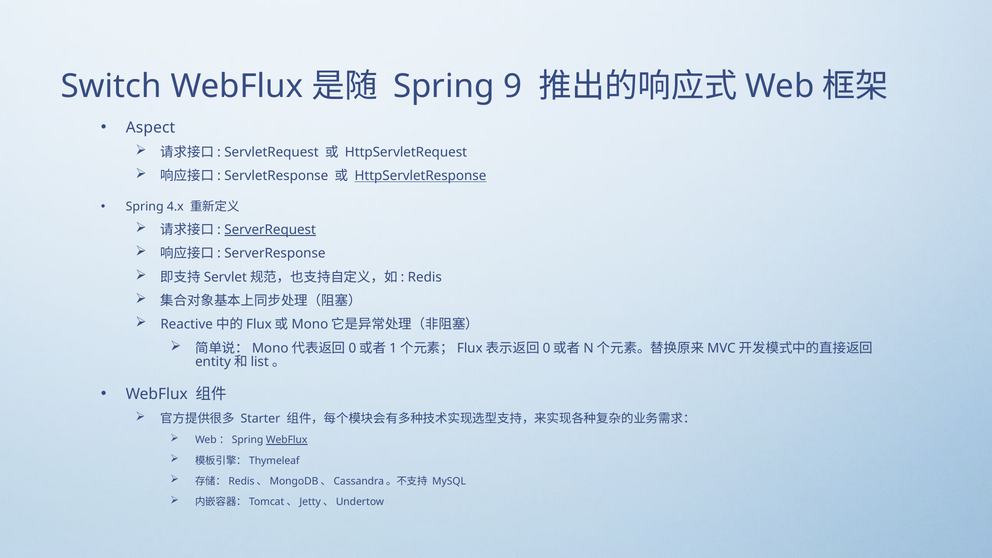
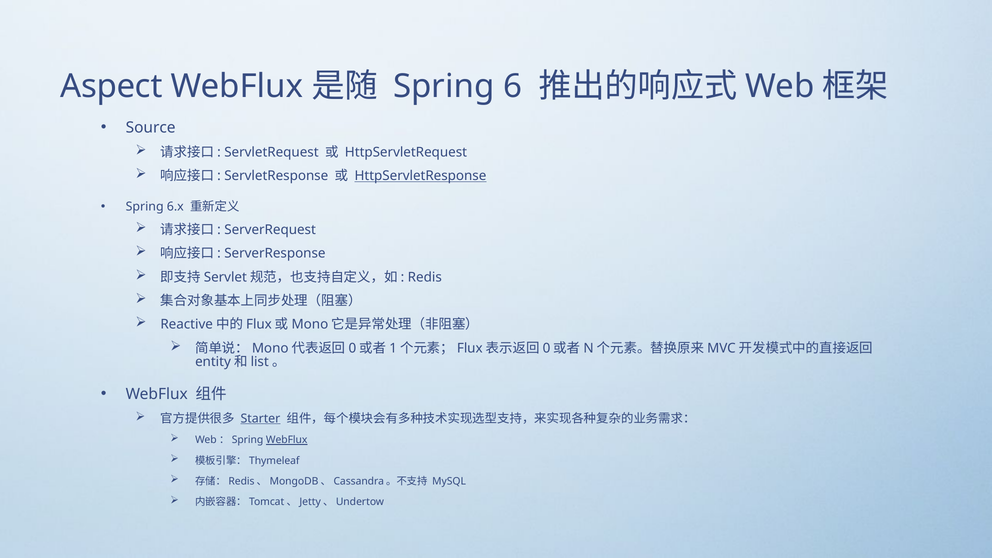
Switch: Switch -> Aspect
9: 9 -> 6
Aspect: Aspect -> Source
4.x: 4.x -> 6.x
ServerRequest underline: present -> none
Starter underline: none -> present
